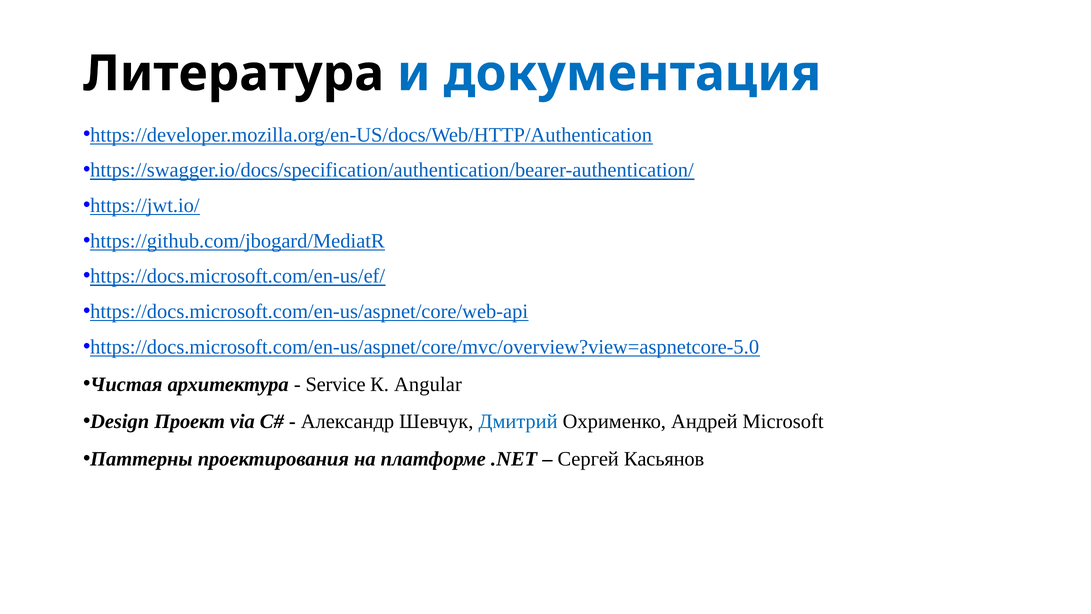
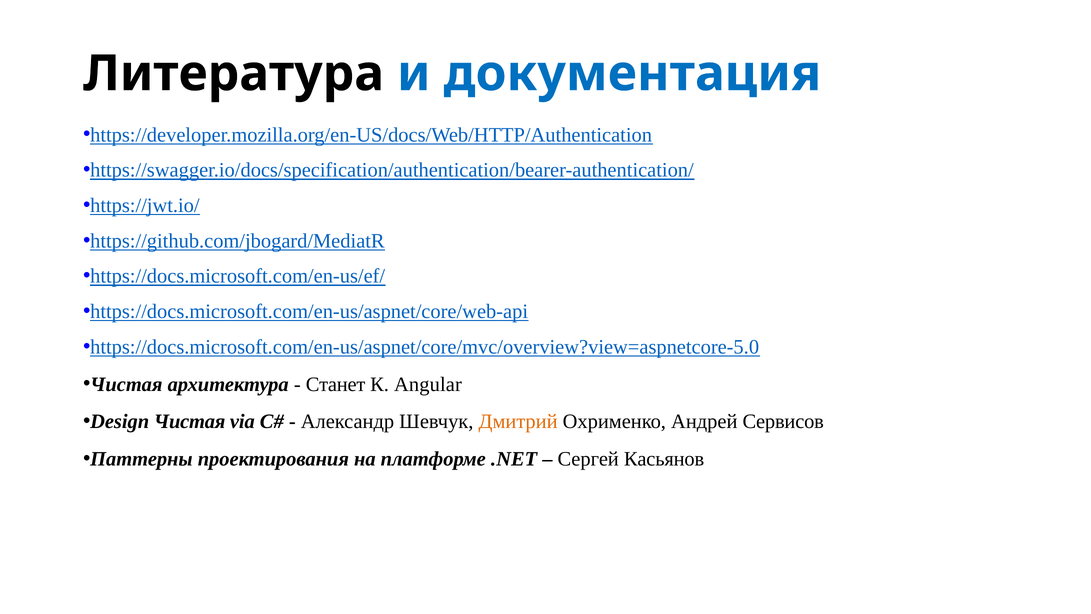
Service: Service -> Станет
Design Проект: Проект -> Чистая
Дмитрий colour: blue -> orange
Microsoft: Microsoft -> Сервисов
